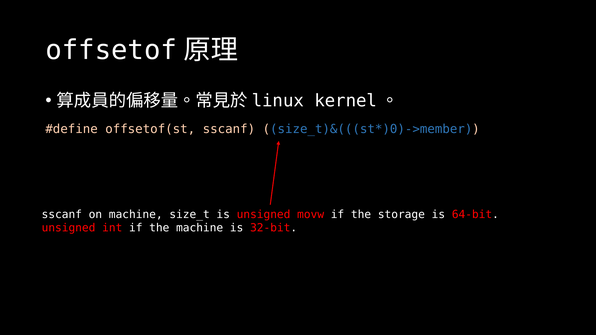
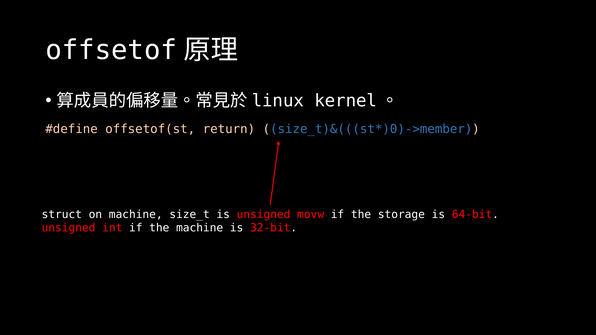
offsetof(st sscanf: sscanf -> return
sscanf at (62, 215): sscanf -> struct
